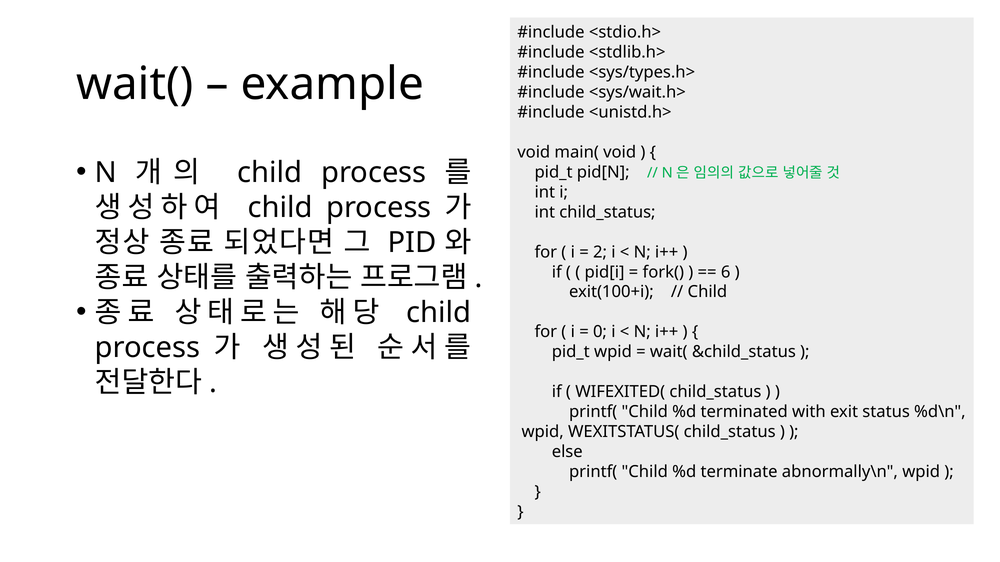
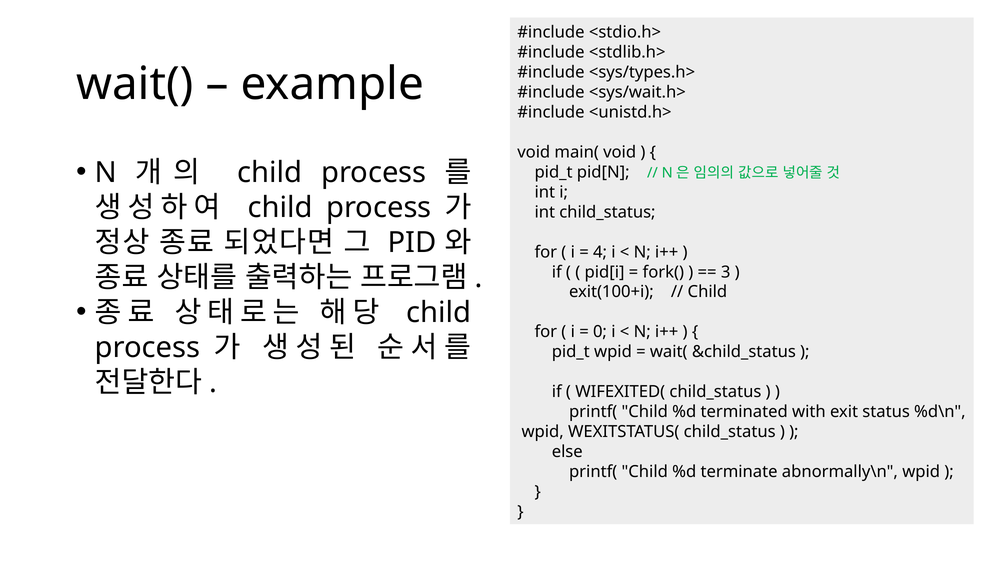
2: 2 -> 4
6: 6 -> 3
